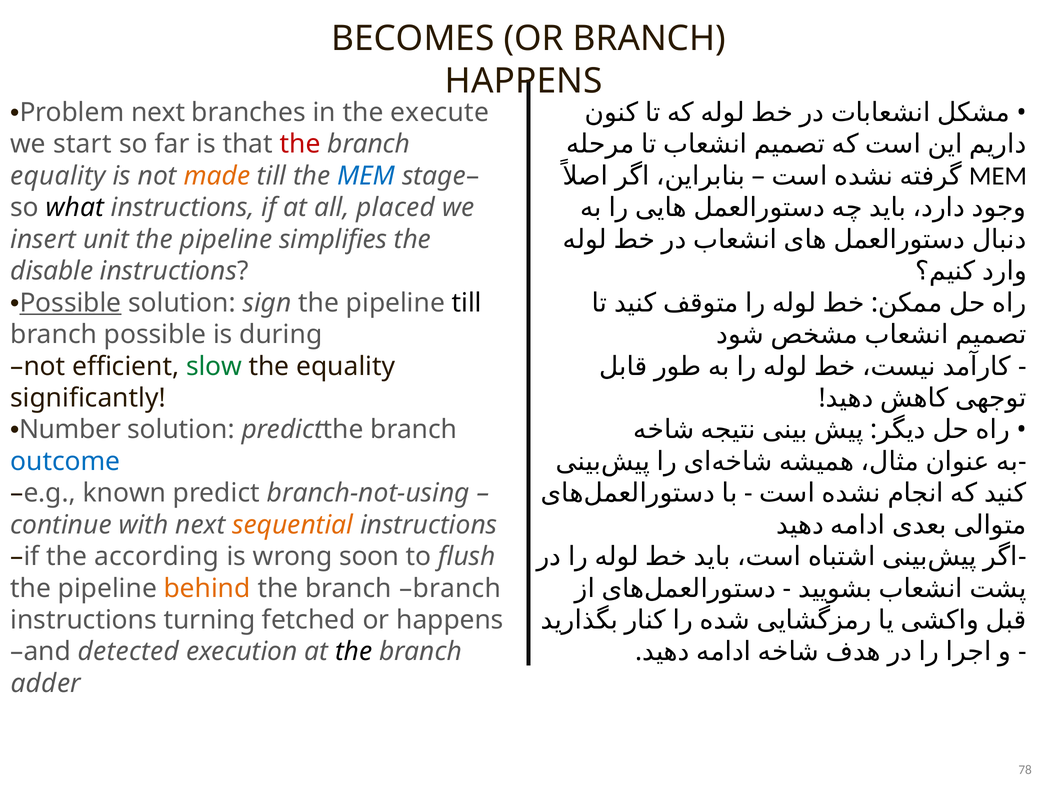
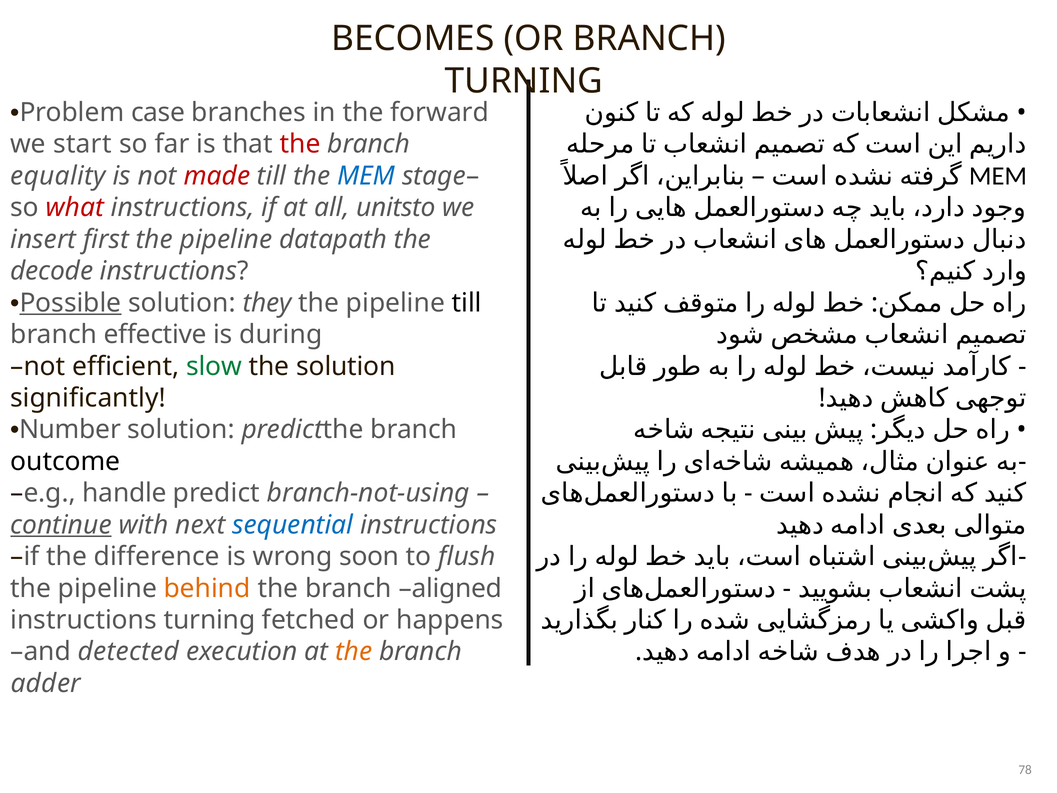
HAPPENS at (524, 81): HAPPENS -> TURNING
Problem next: next -> case
execute: execute -> forward
made colour: orange -> red
what colour: black -> red
placed: placed -> unitsto
unit: unit -> first
simplifies: simplifies -> datapath
disable: disable -> decode
sign: sign -> they
branch possible: possible -> effective
the equality: equality -> solution
outcome colour: blue -> black
known: known -> handle
continue underline: none -> present
sequential colour: orange -> blue
according: according -> difference
branch branch: branch -> aligned
the at (354, 652) colour: black -> orange
